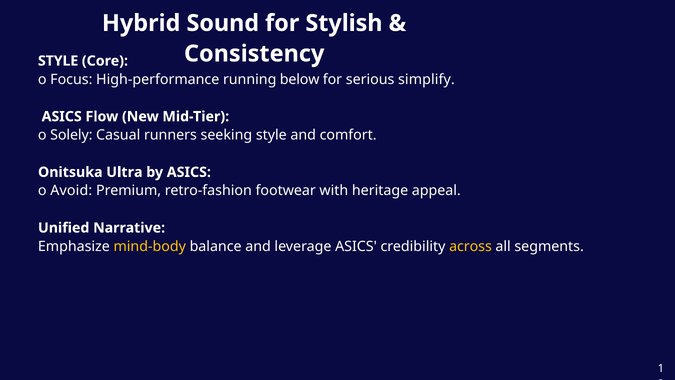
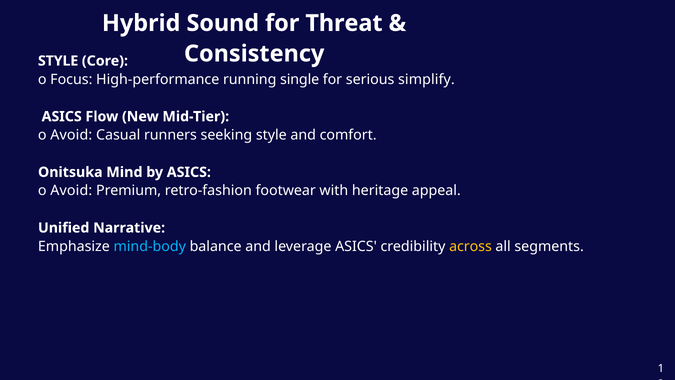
Stylish: Stylish -> Threat
below: below -> single
Solely at (71, 135): Solely -> Avoid
Ultra: Ultra -> Mind
mind-body colour: yellow -> light blue
